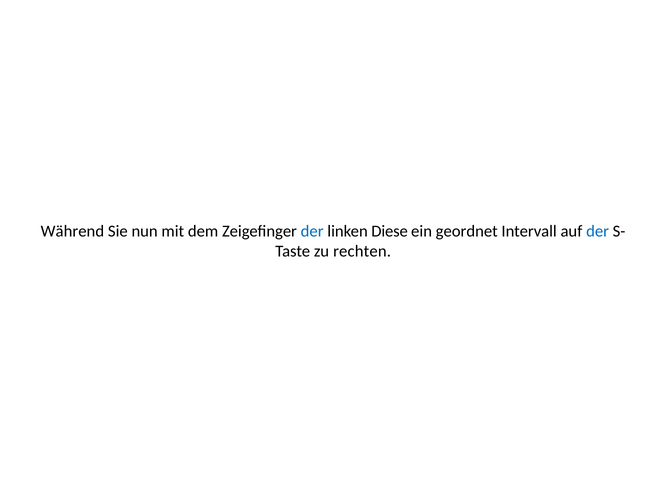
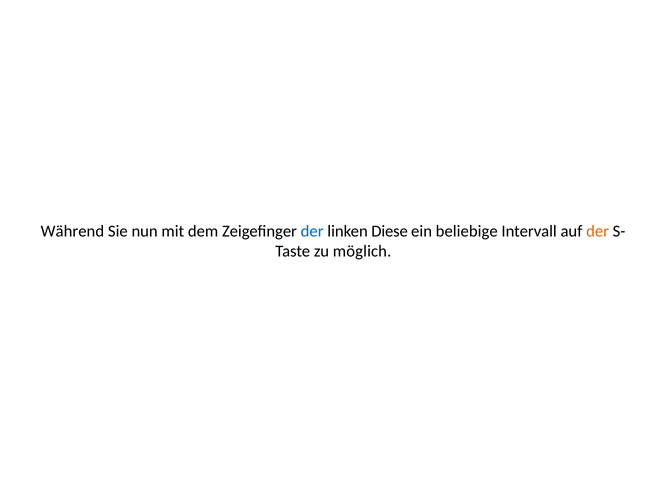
geordnet: geordnet -> beliebige
der at (598, 231) colour: blue -> orange
rechten: rechten -> möglich
